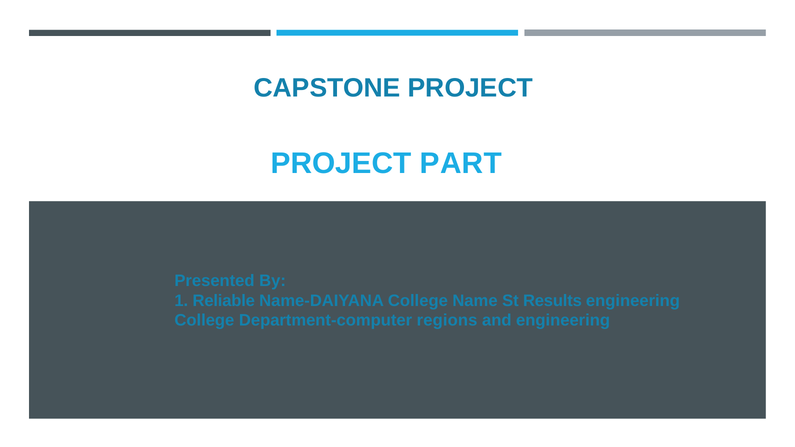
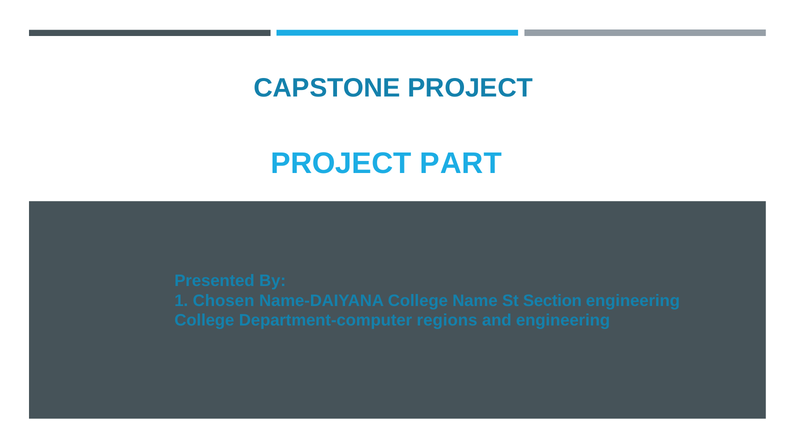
Reliable: Reliable -> Chosen
Results: Results -> Section
